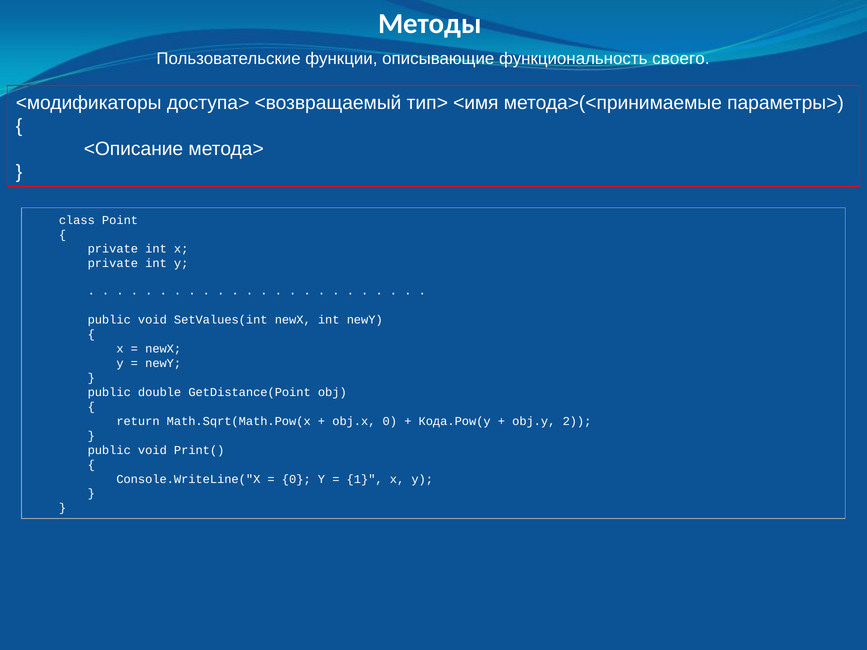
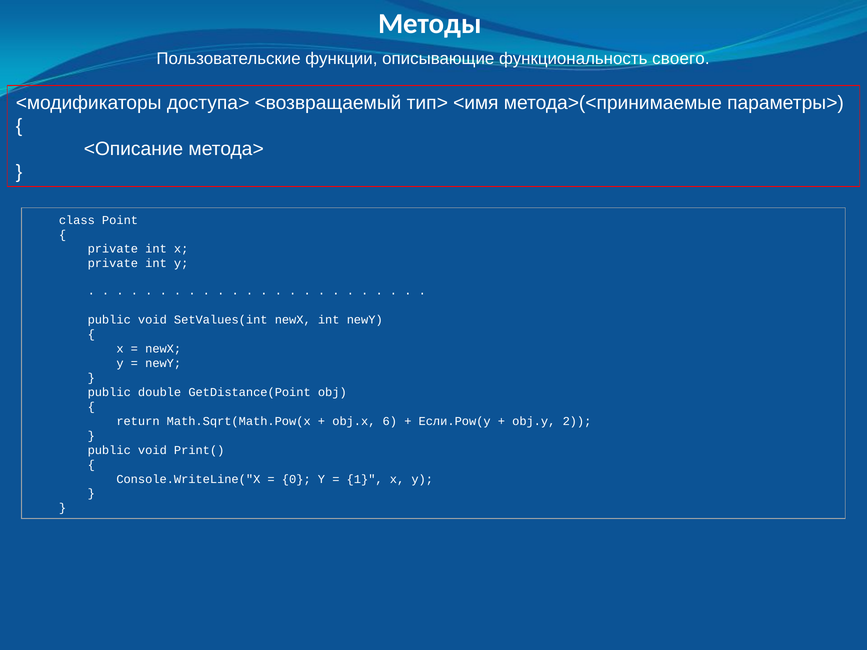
obj.x 0: 0 -> 6
Кода.Pow(y: Кода.Pow(y -> Если.Pow(y
